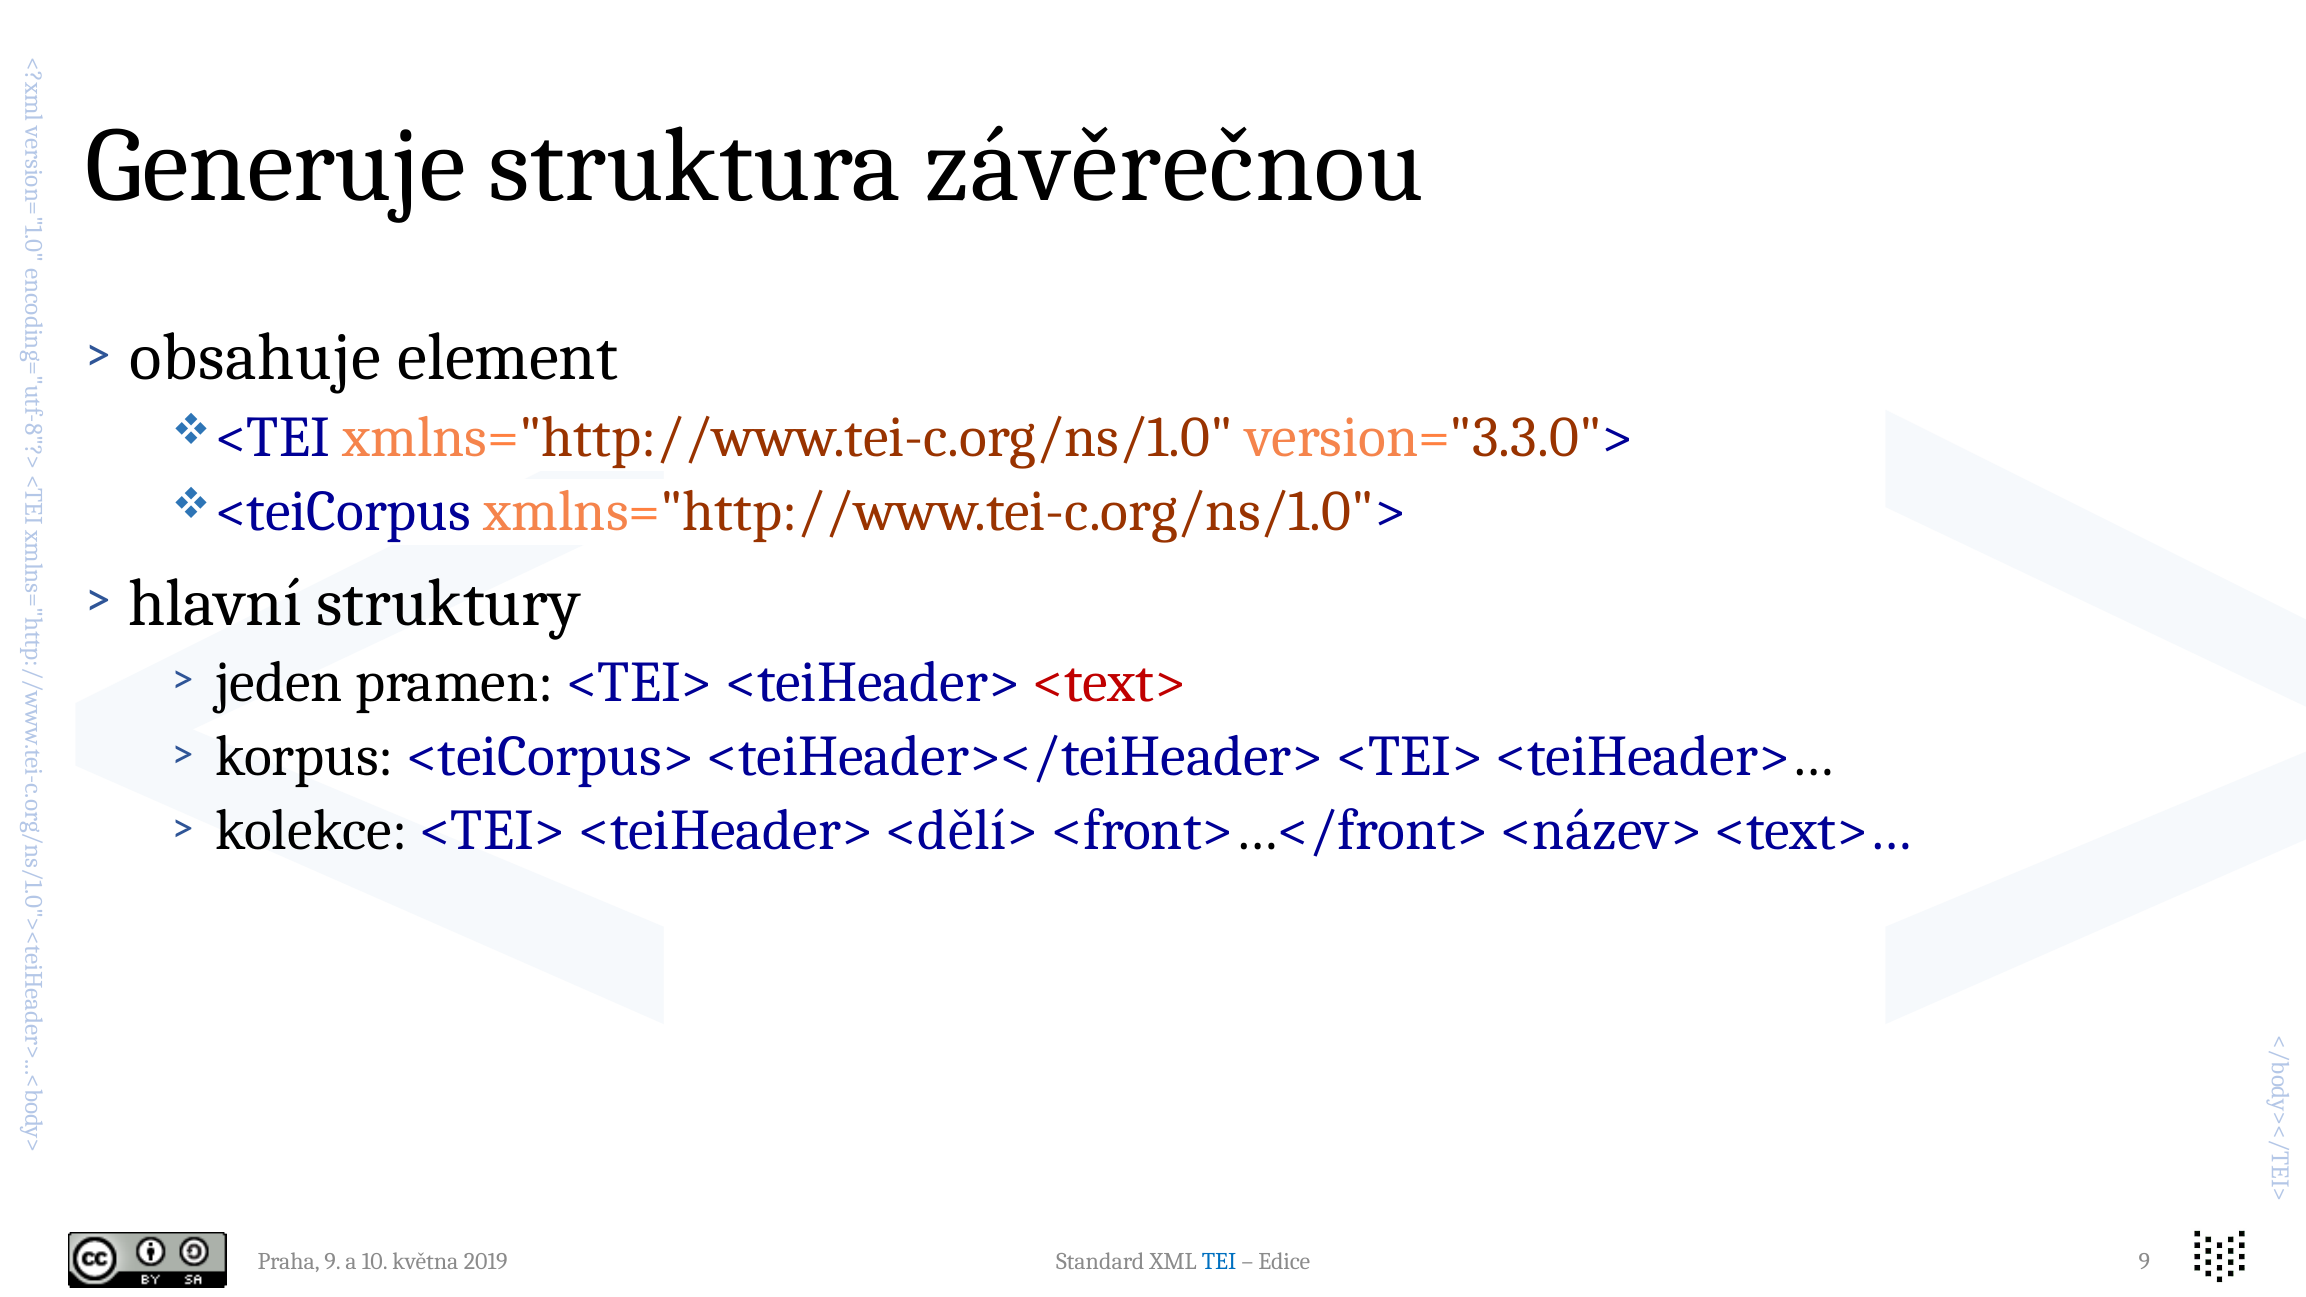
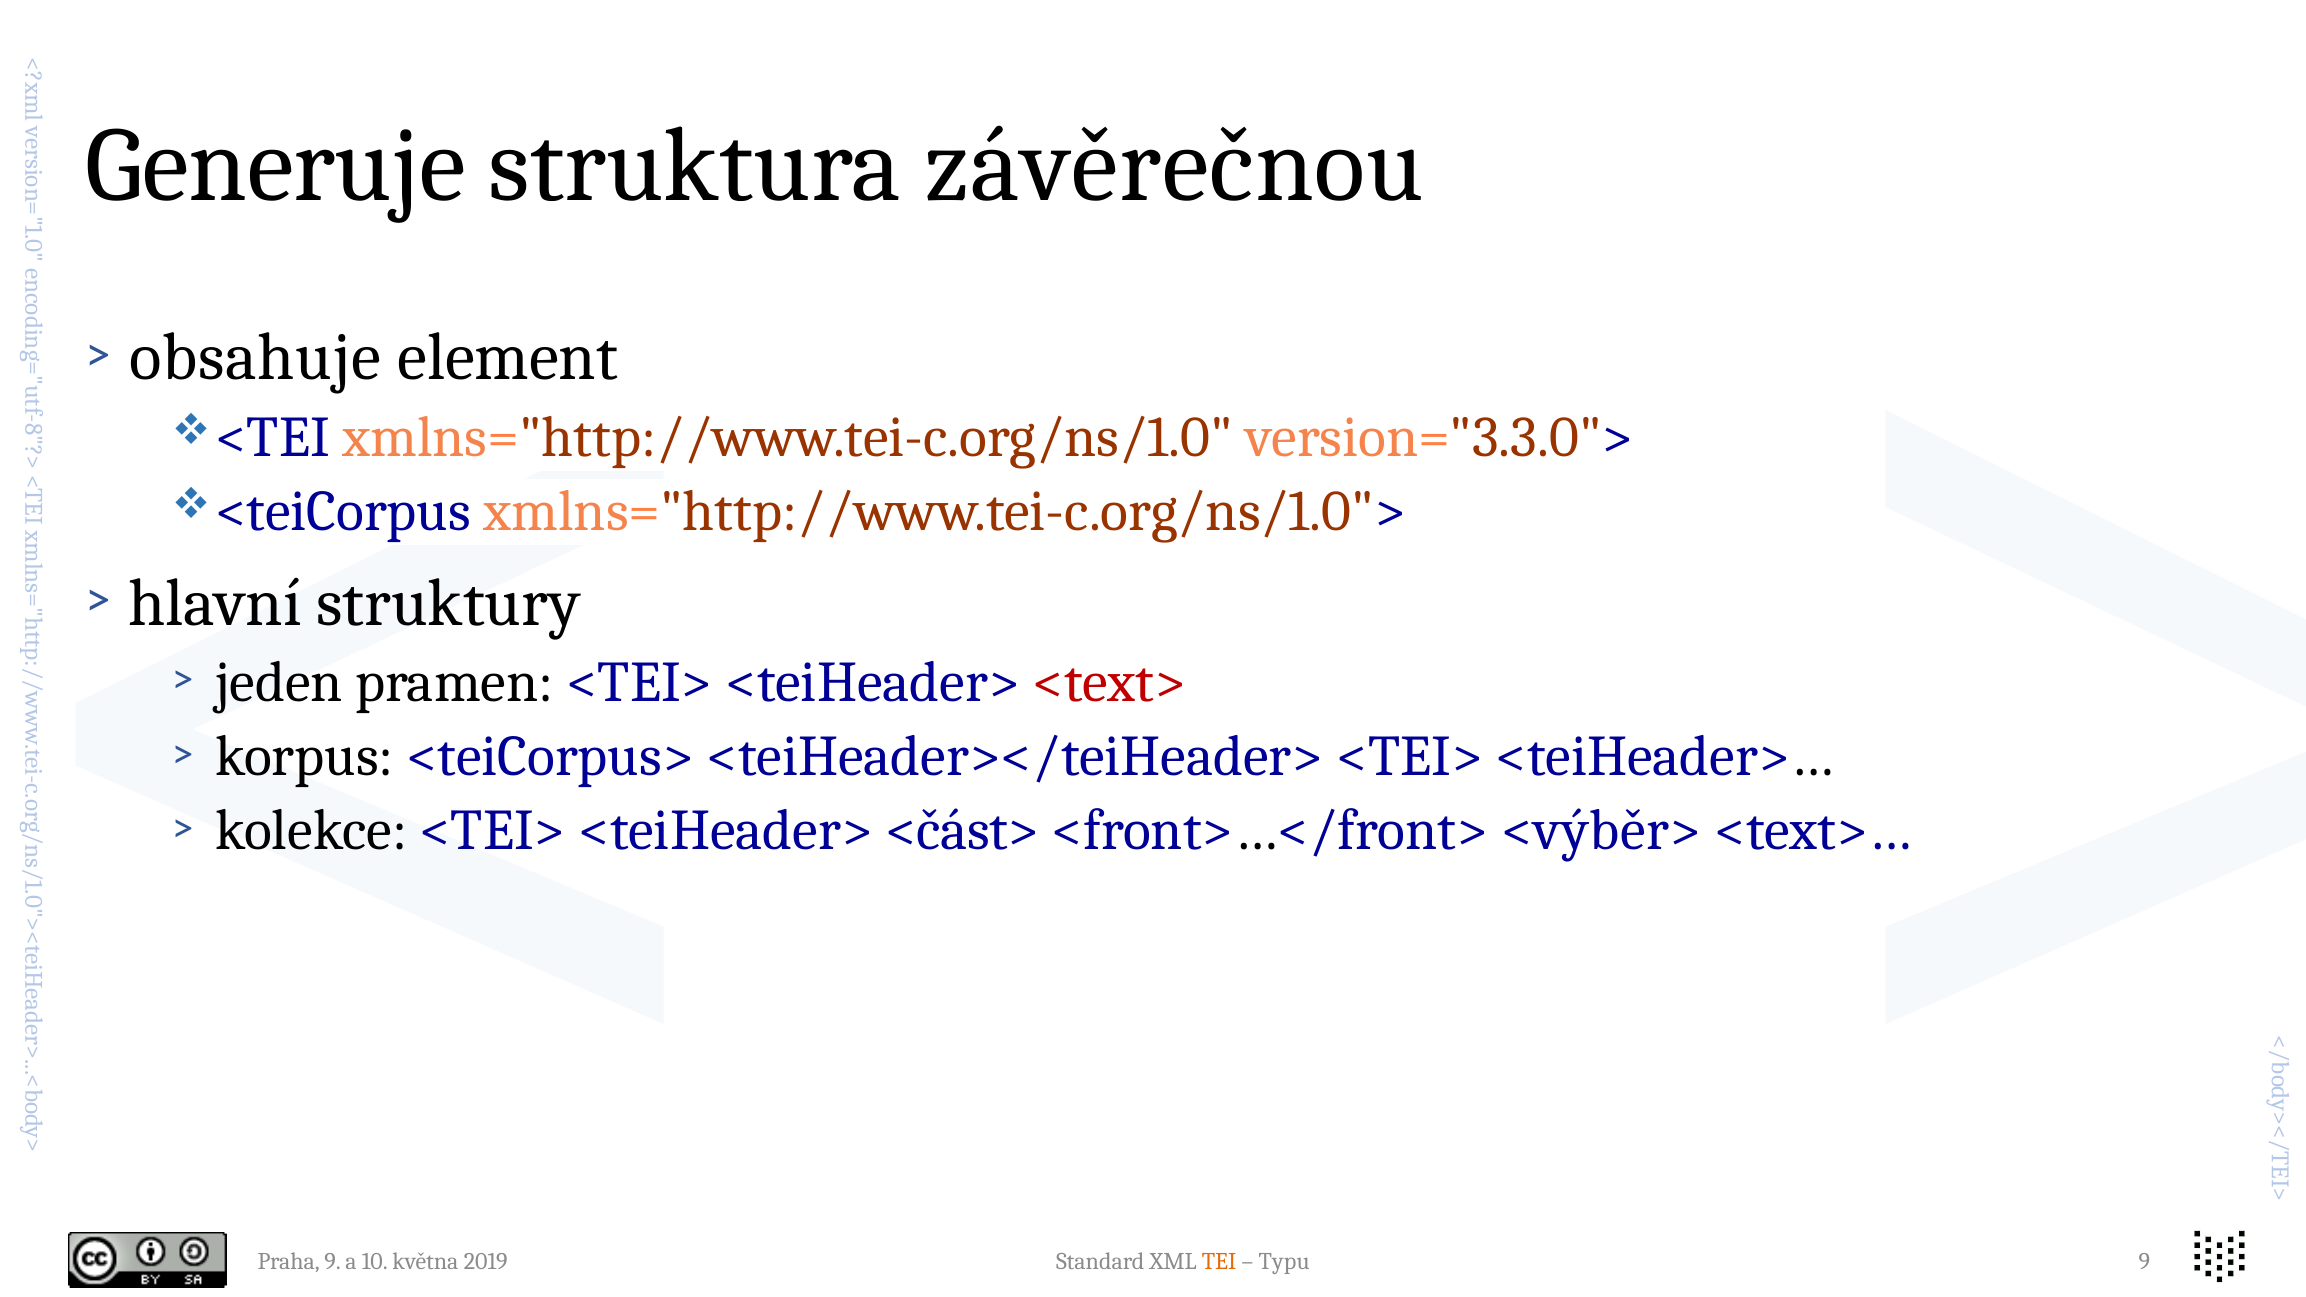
<dělí>: <dělí> -> <část>
<název>: <název> -> <výběr>
TEI colour: blue -> orange
Edice: Edice -> Typu
